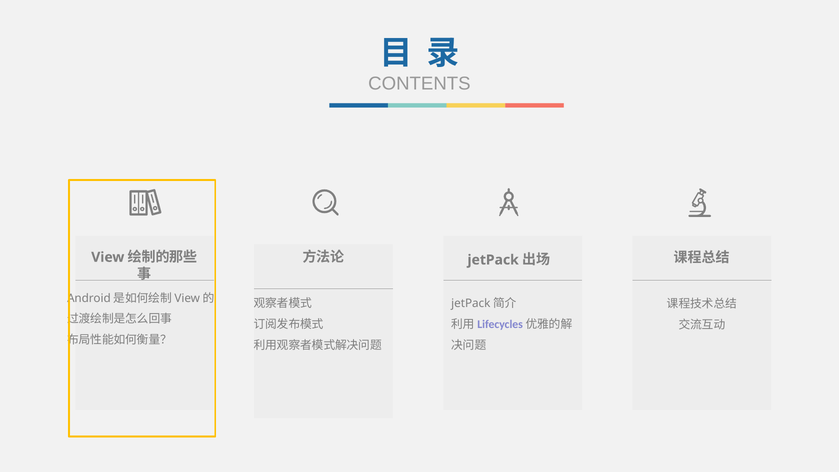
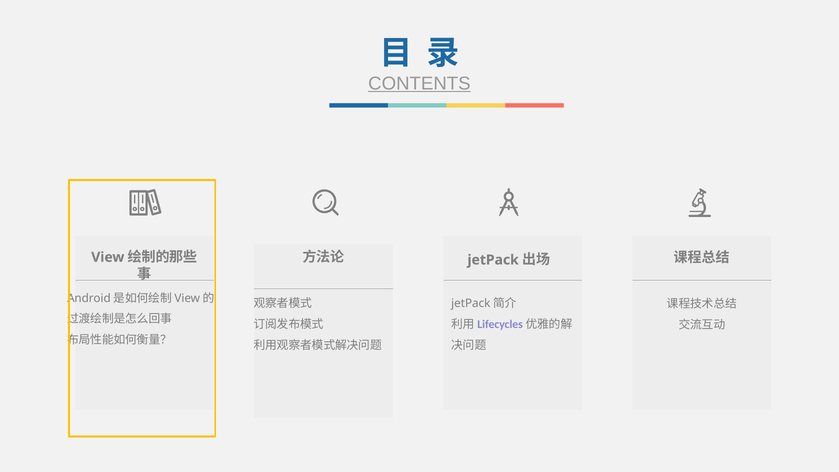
CONTENTS underline: none -> present
